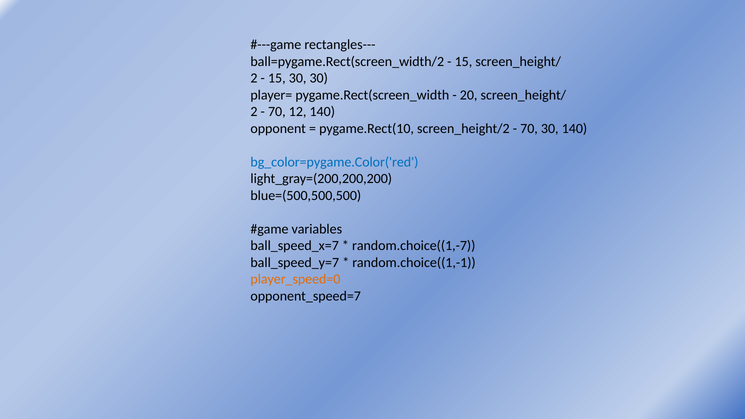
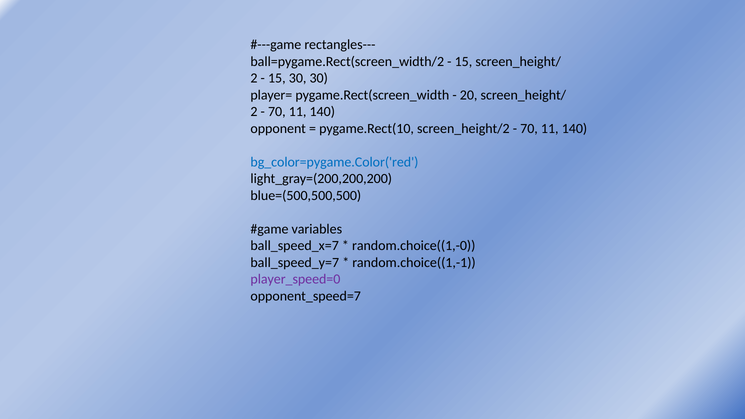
12 at (298, 112): 12 -> 11
30 at (550, 128): 30 -> 11
random.choice((1,-7: random.choice((1,-7 -> random.choice((1,-0
player_speed=0 colour: orange -> purple
